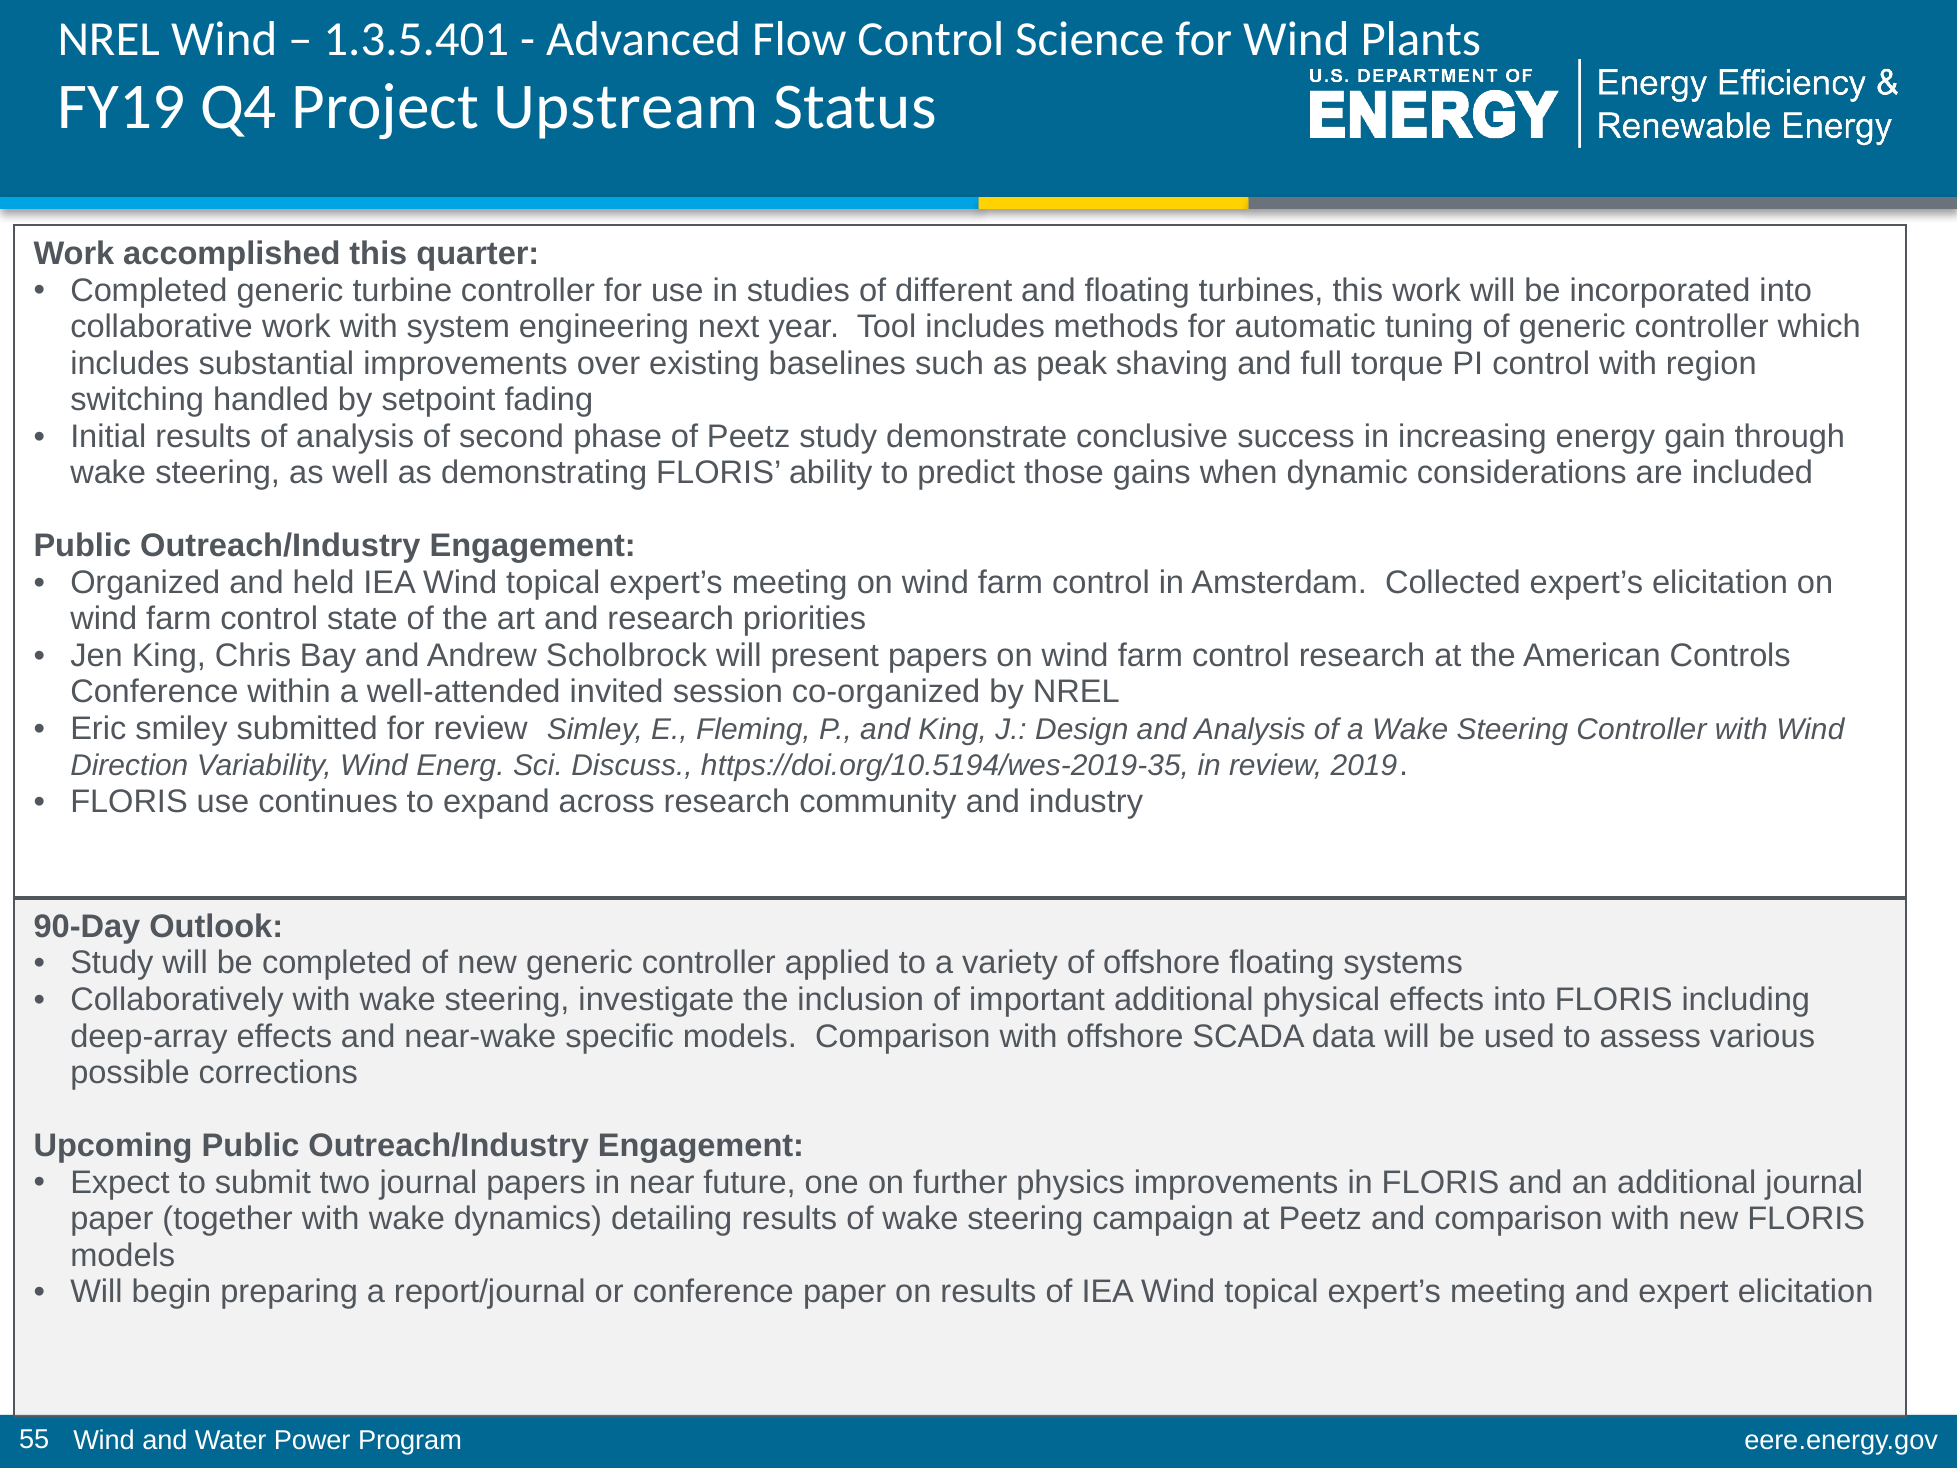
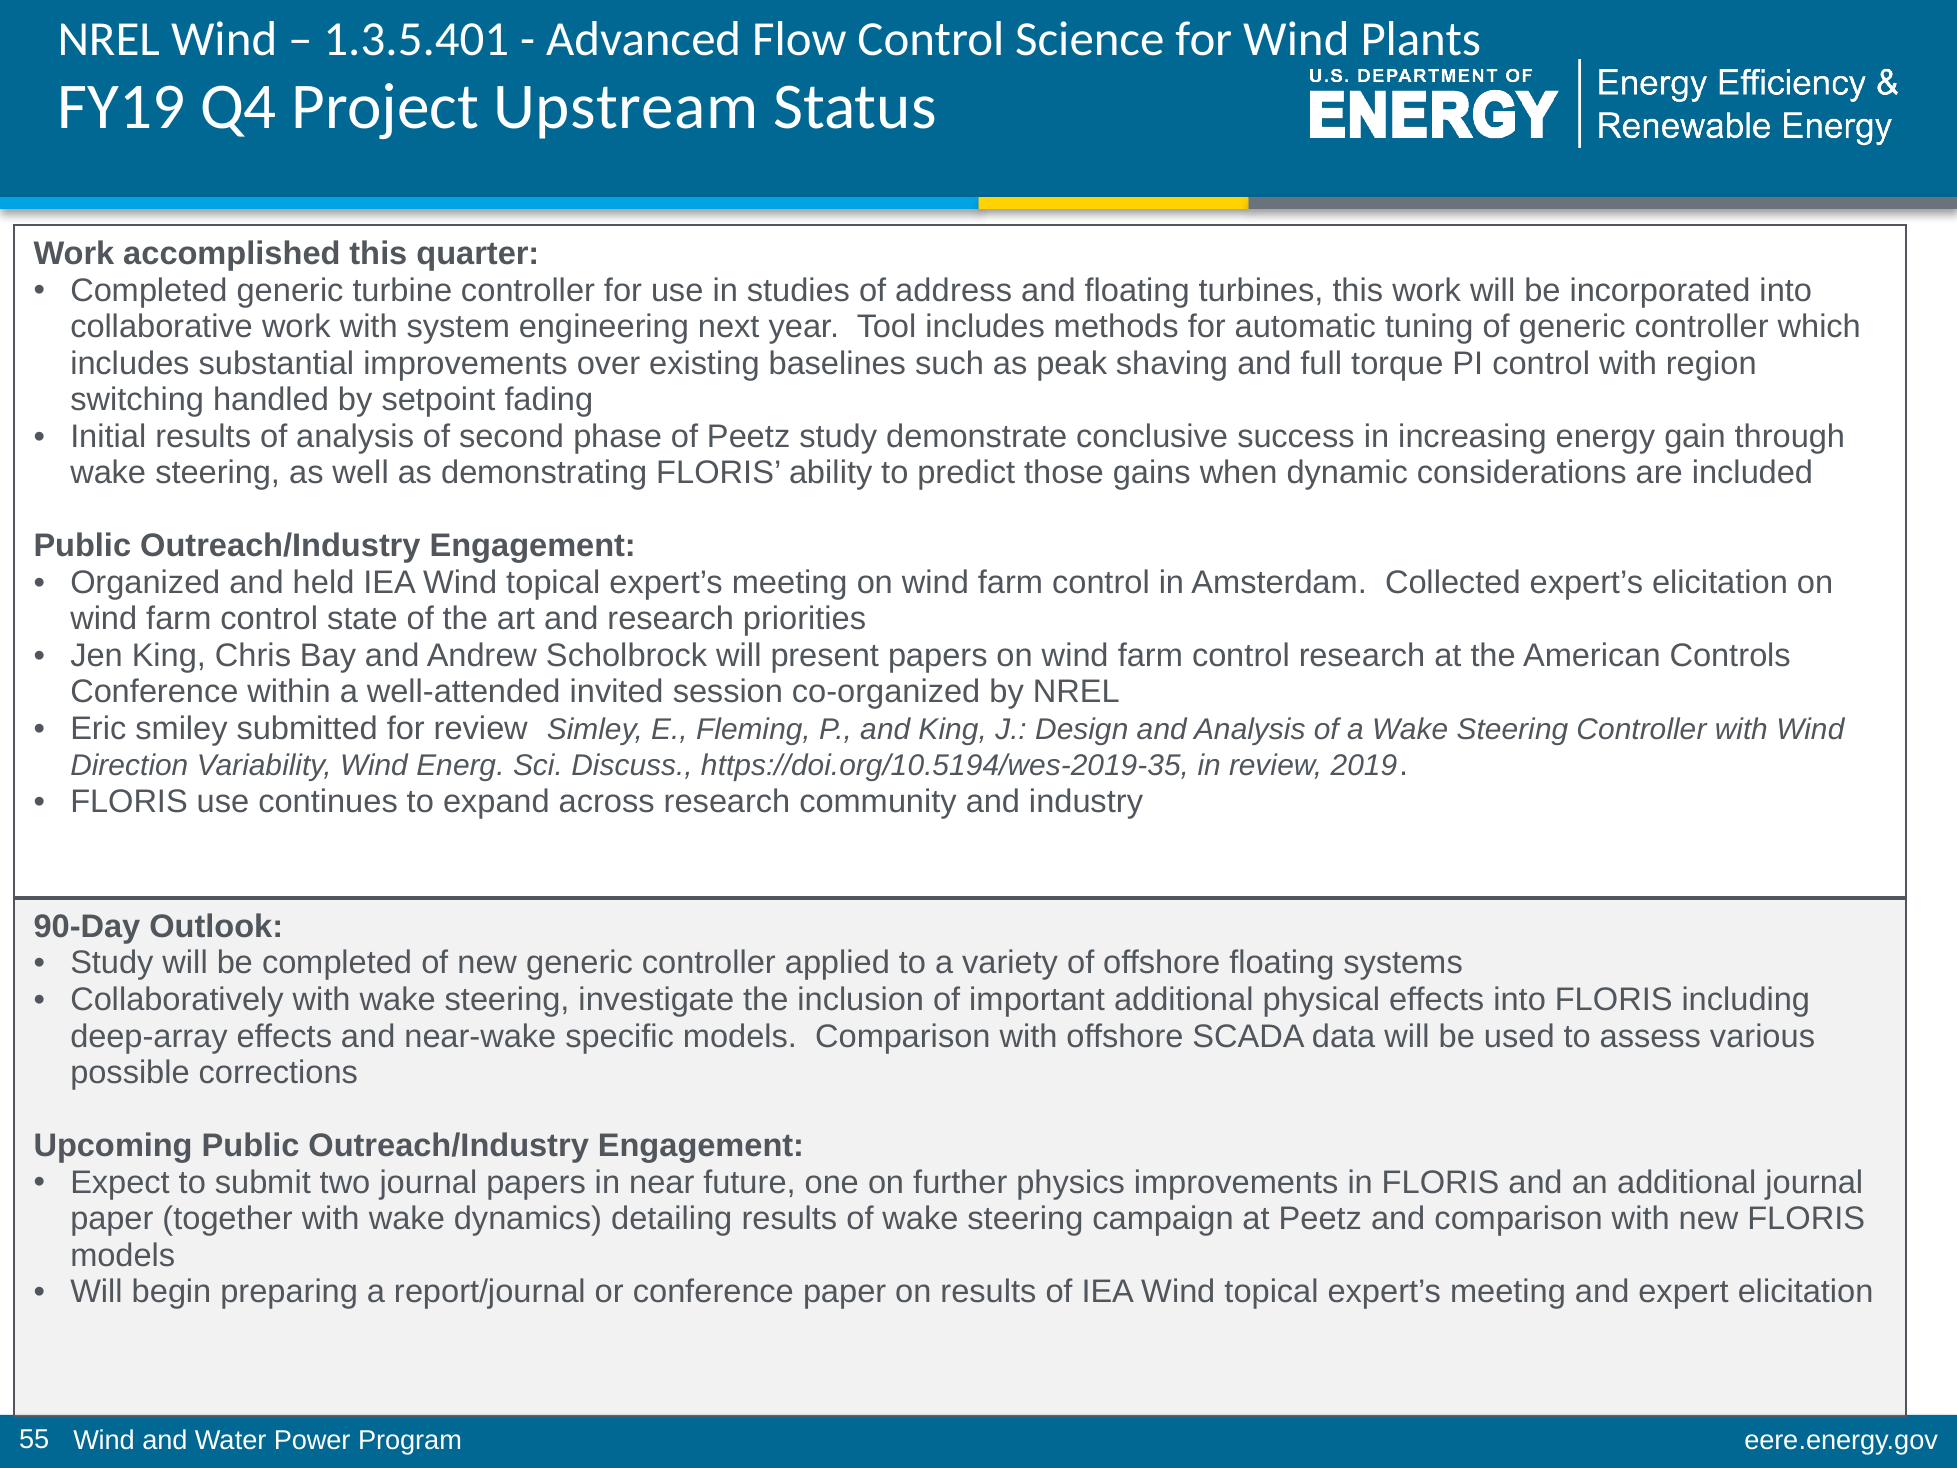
different: different -> address
